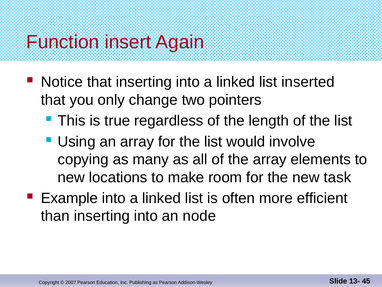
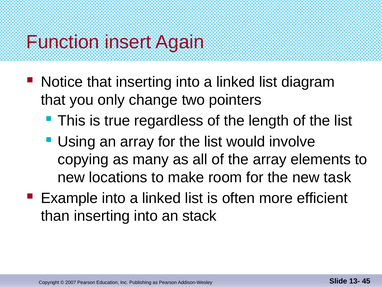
inserted: inserted -> diagram
node: node -> stack
